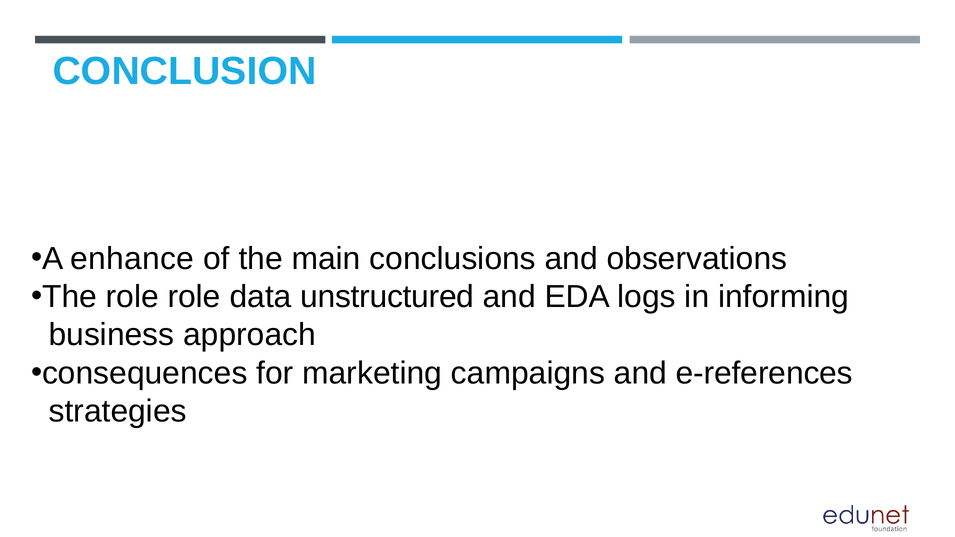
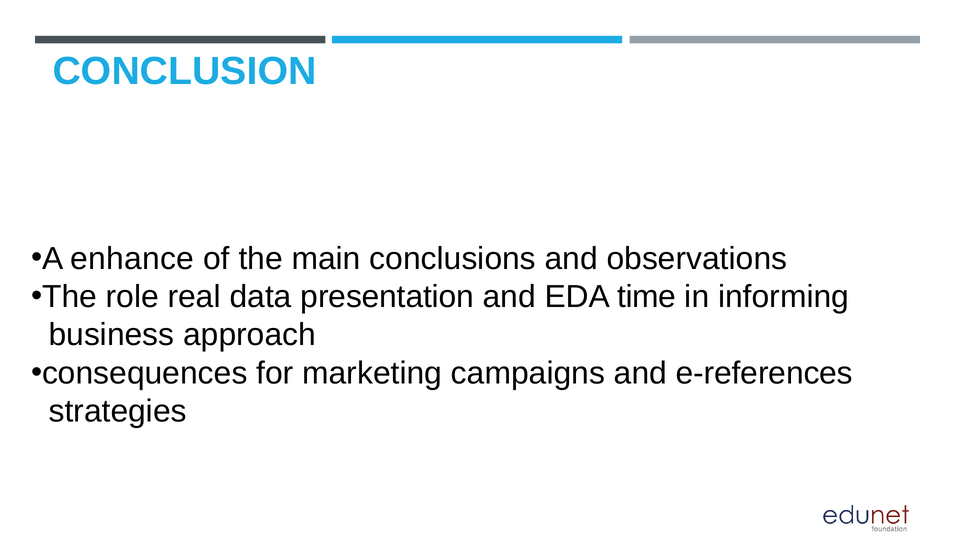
role role: role -> real
unstructured: unstructured -> presentation
logs: logs -> time
